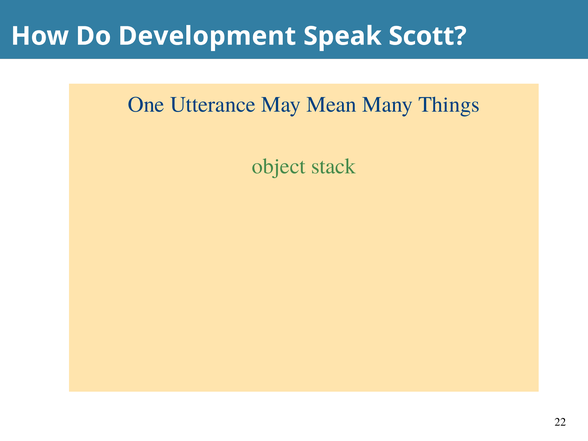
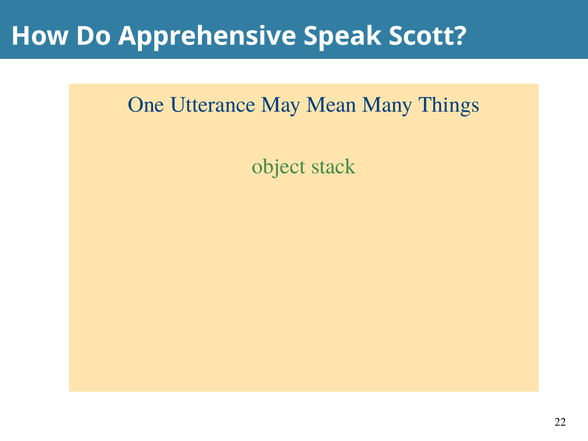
Development: Development -> Apprehensive
